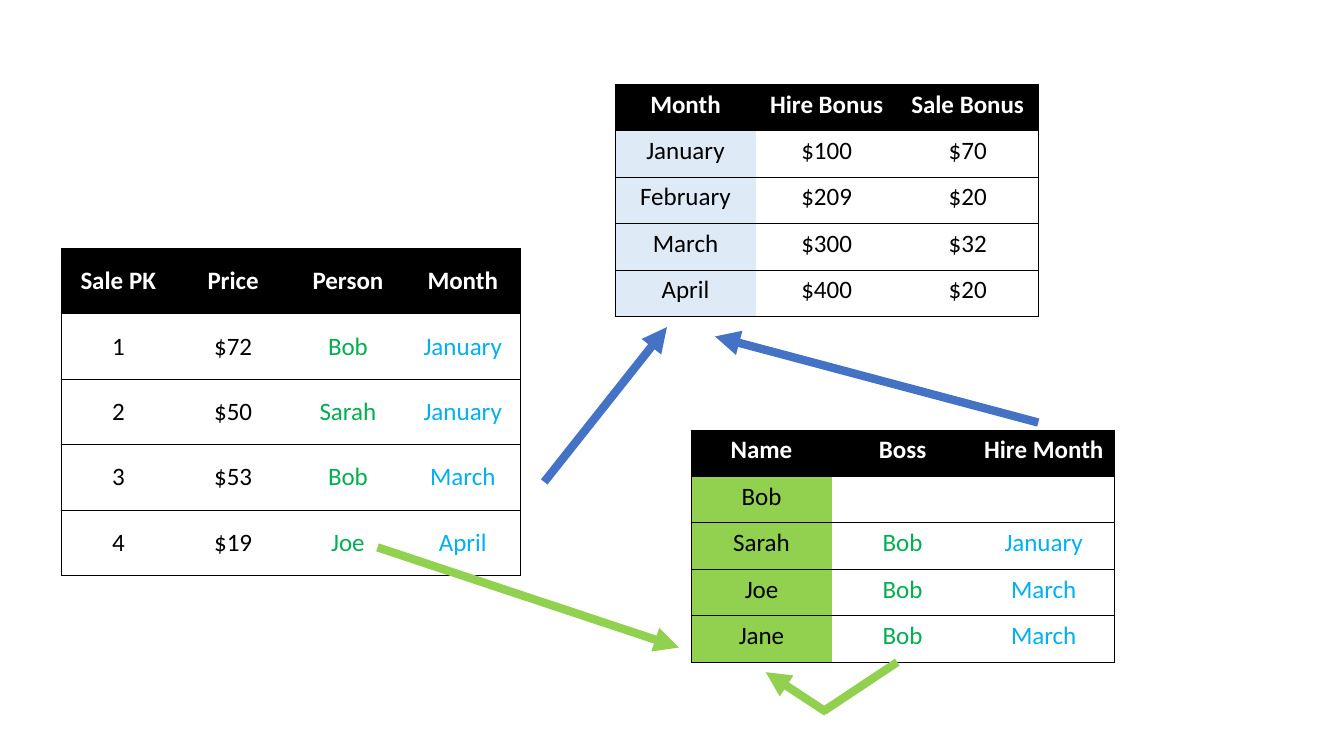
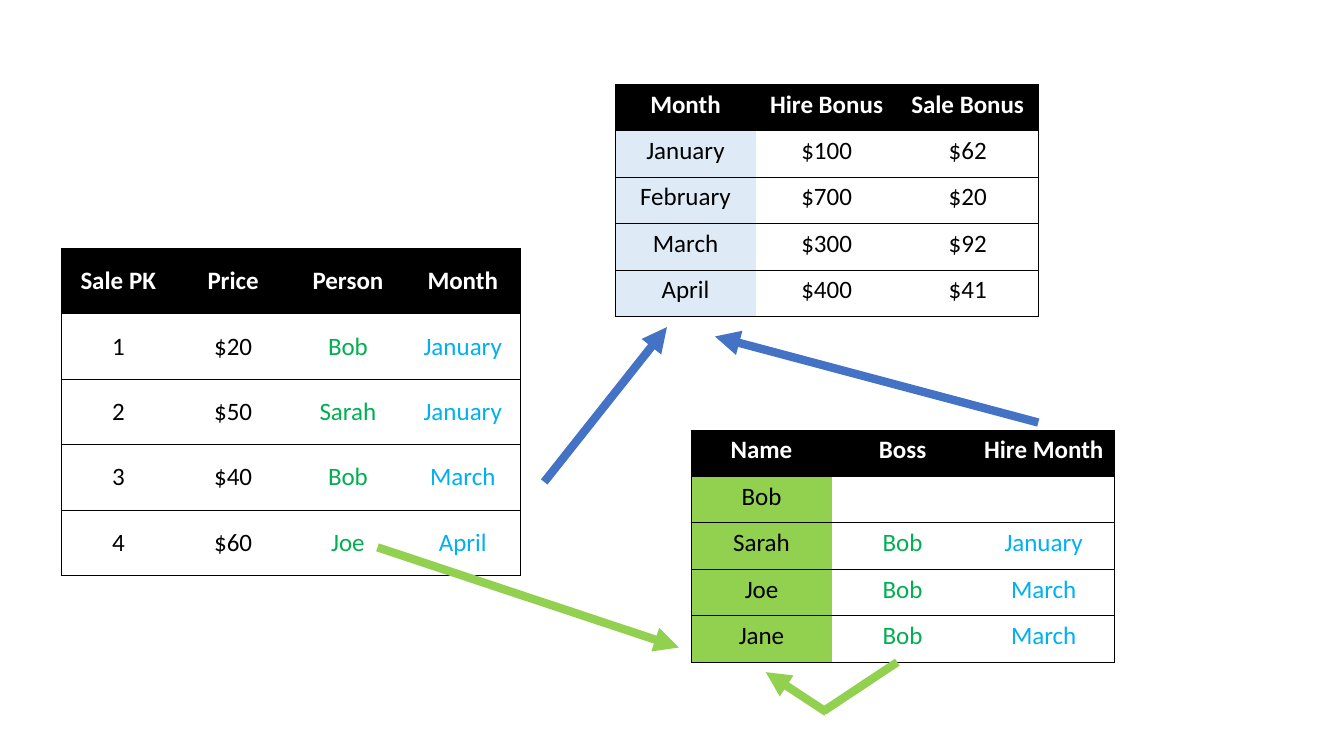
$70: $70 -> $62
$209: $209 -> $700
$32: $32 -> $92
$400 $20: $20 -> $41
1 $72: $72 -> $20
$53: $53 -> $40
$19: $19 -> $60
